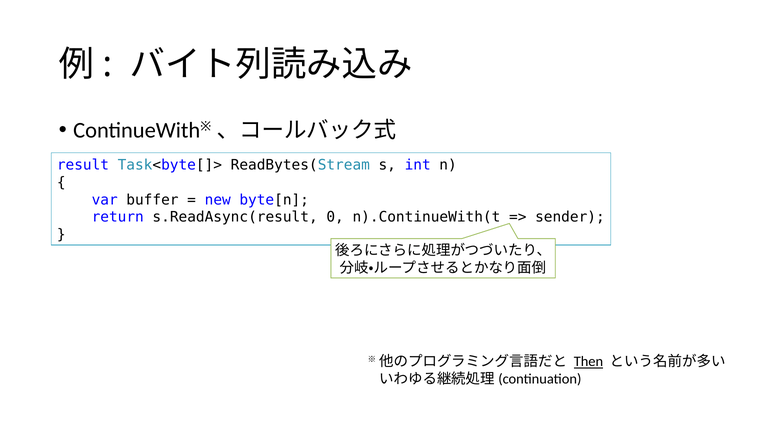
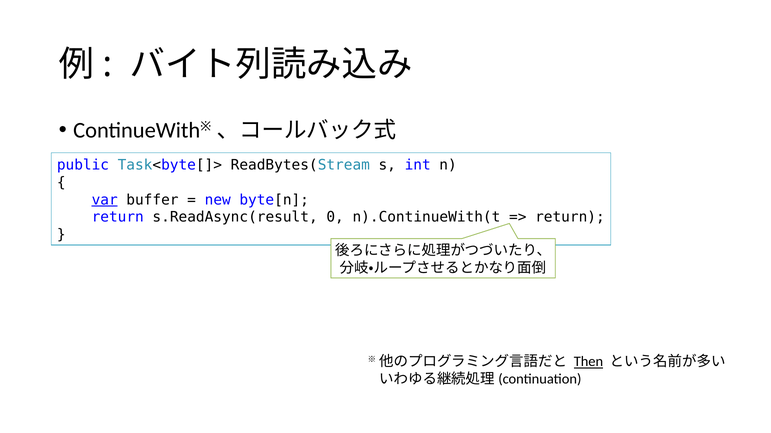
result: result -> public
var underline: none -> present
sender at (570, 218): sender -> return
